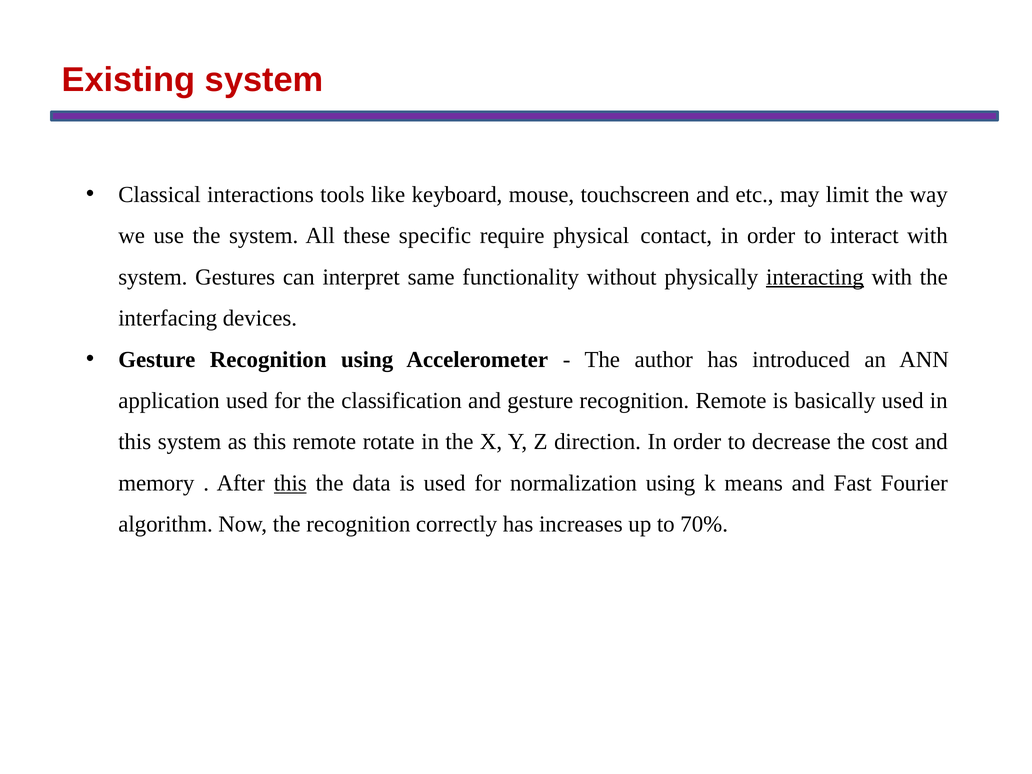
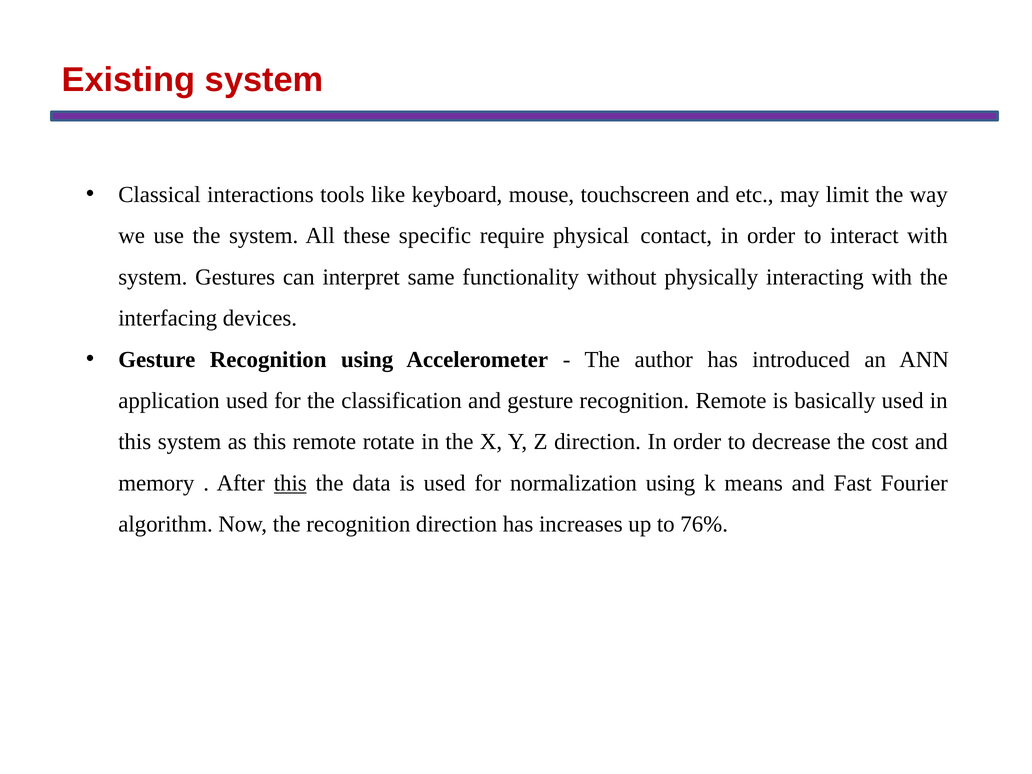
interacting underline: present -> none
recognition correctly: correctly -> direction
70%: 70% -> 76%
